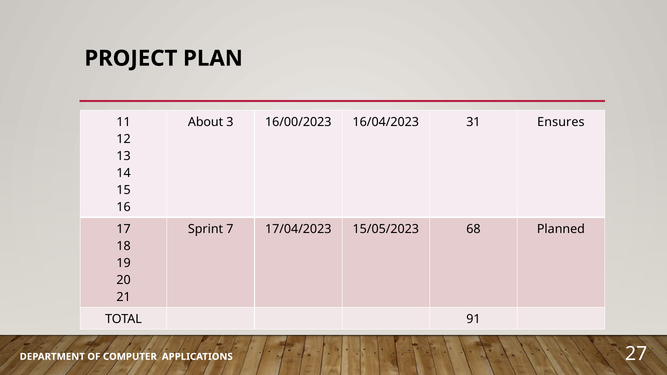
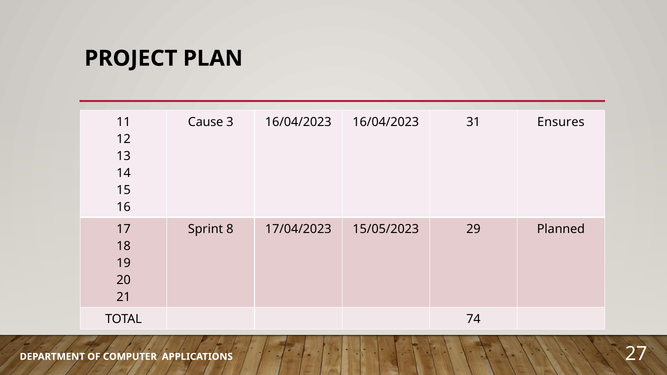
About: About -> Cause
3 16/00/2023: 16/00/2023 -> 16/04/2023
7: 7 -> 8
68: 68 -> 29
91: 91 -> 74
